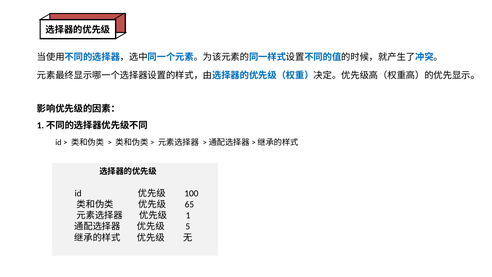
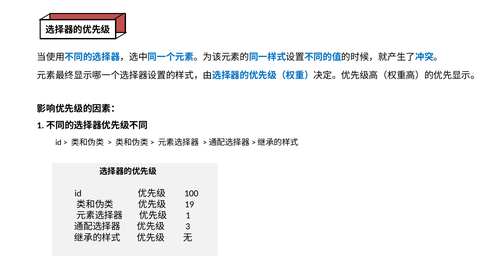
65: 65 -> 19
5: 5 -> 3
